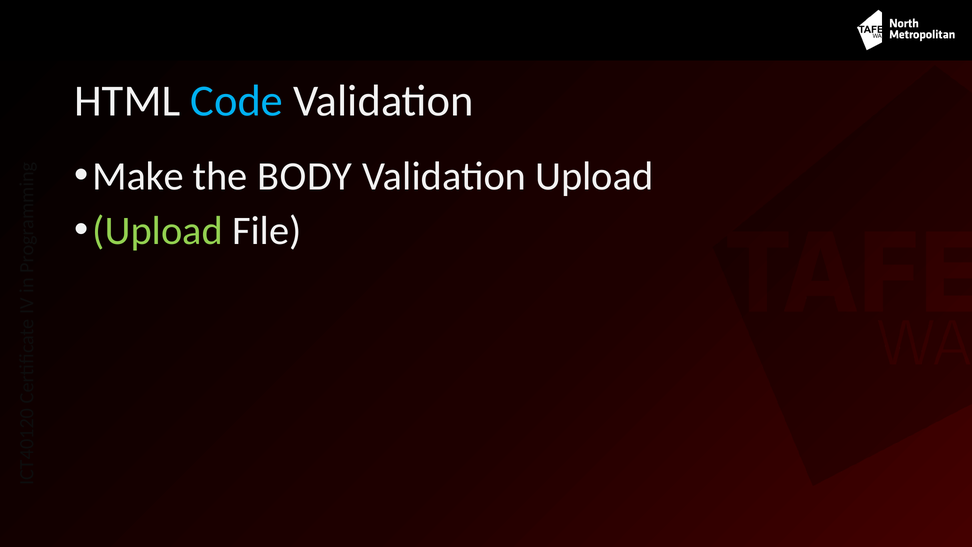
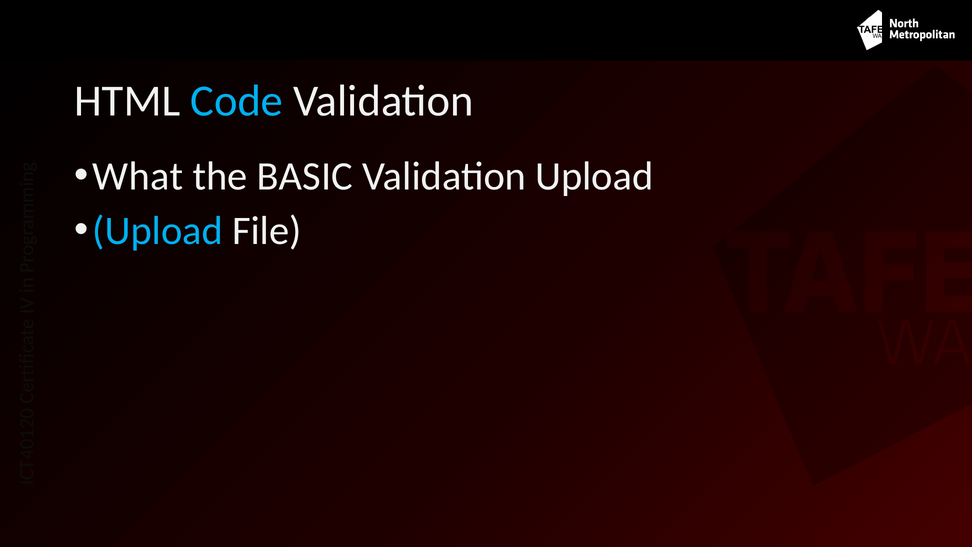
Make: Make -> What
BODY: BODY -> BASIC
Upload at (158, 231) colour: light green -> light blue
